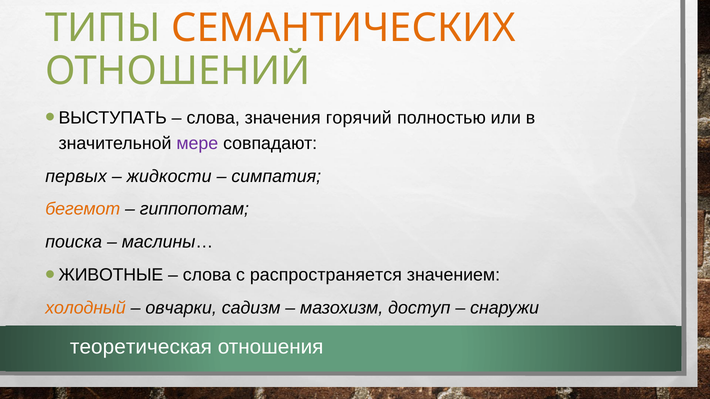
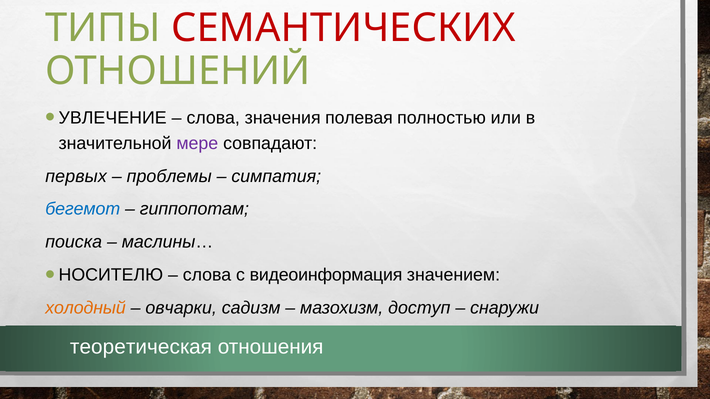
СЕМАНТИЧЕСКИХ colour: orange -> red
ВЫСТУПАТЬ: ВЫСТУПАТЬ -> УВЛЕЧЕНИЕ
горячий: горячий -> полевая
жидкости: жидкости -> проблемы
бегемот colour: orange -> blue
ЖИВОТНЫЕ: ЖИВОТНЫЕ -> НОСИТЕЛЮ
распространяется: распространяется -> видеоинформация
